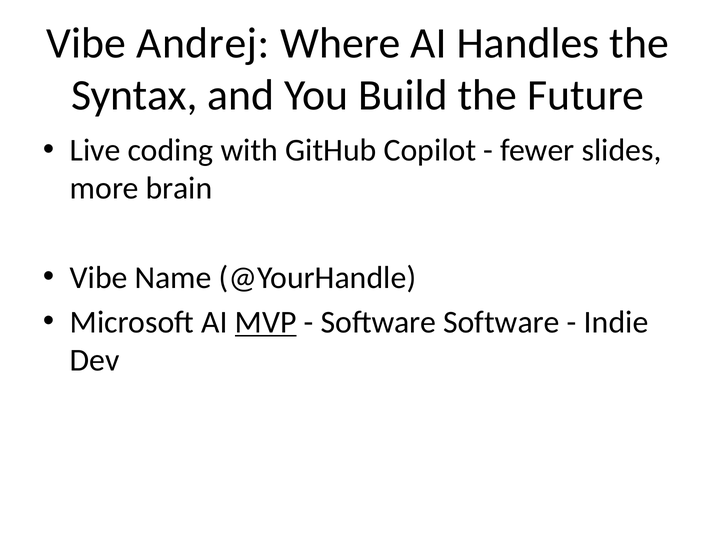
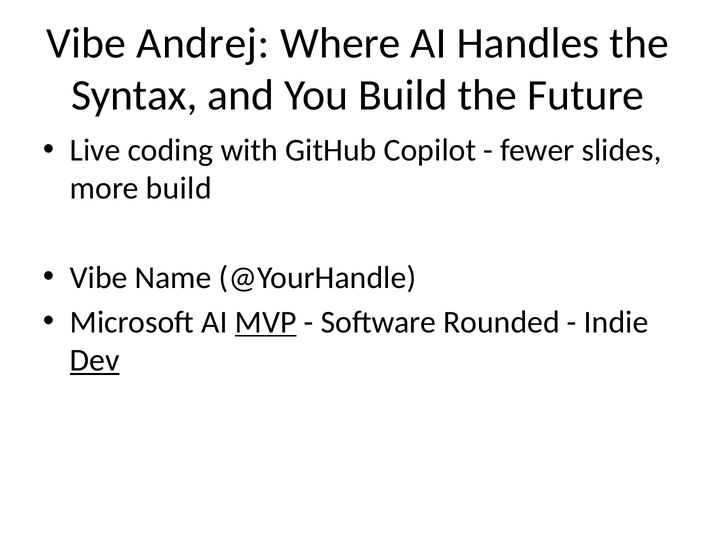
more brain: brain -> build
Software Software: Software -> Rounded
Dev underline: none -> present
